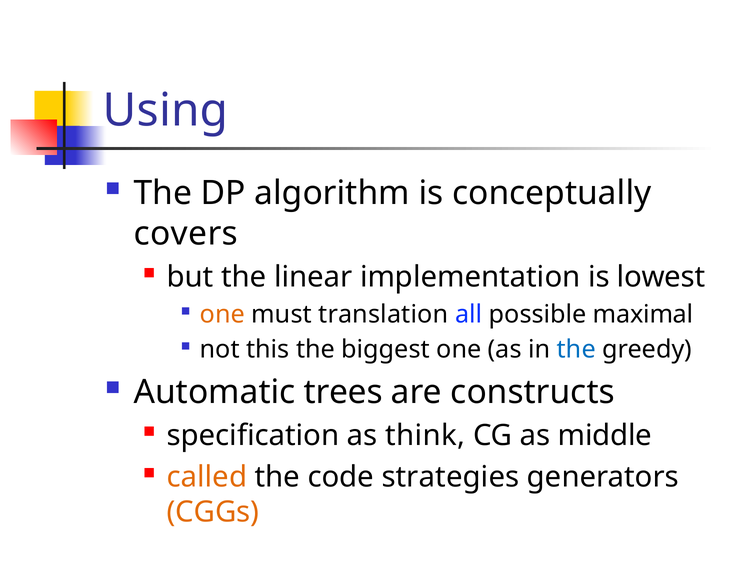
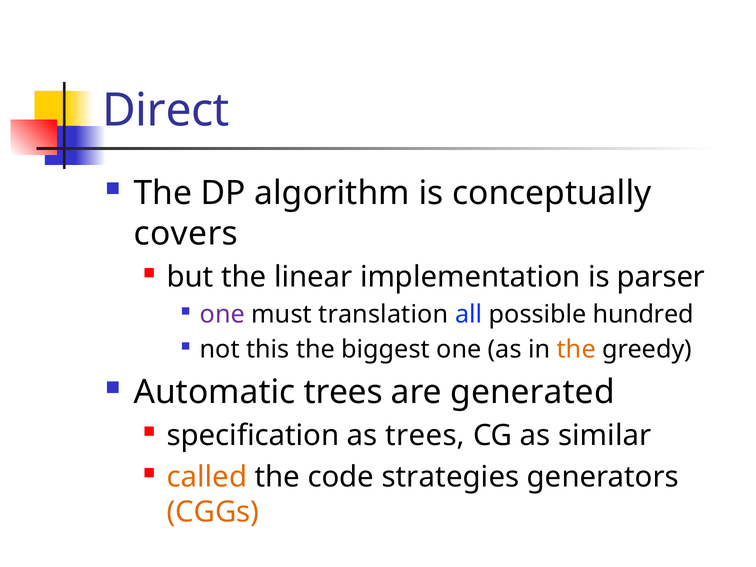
Using: Using -> Direct
lowest: lowest -> parser
one at (222, 314) colour: orange -> purple
maximal: maximal -> hundred
the at (576, 350) colour: blue -> orange
constructs: constructs -> generated
as think: think -> trees
middle: middle -> similar
